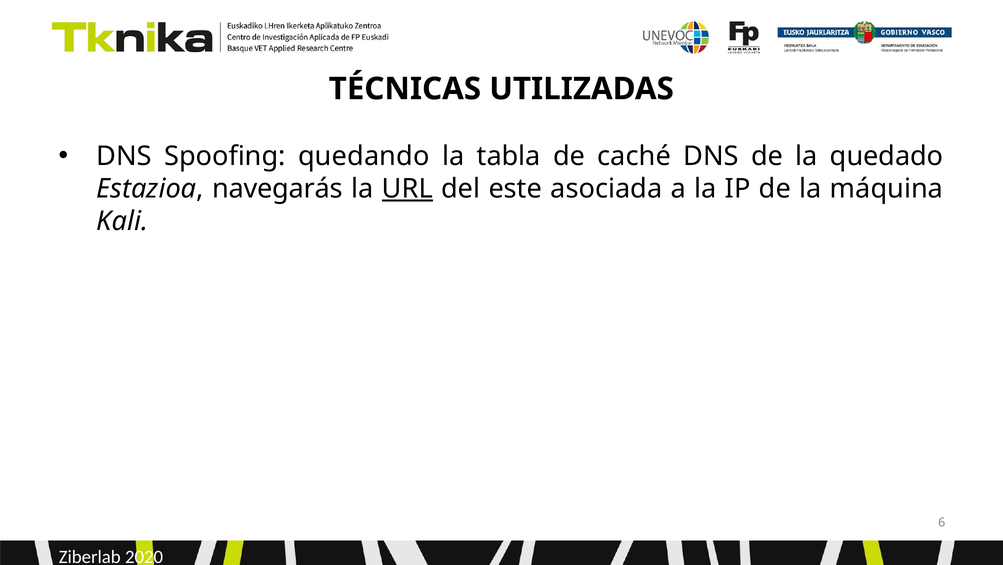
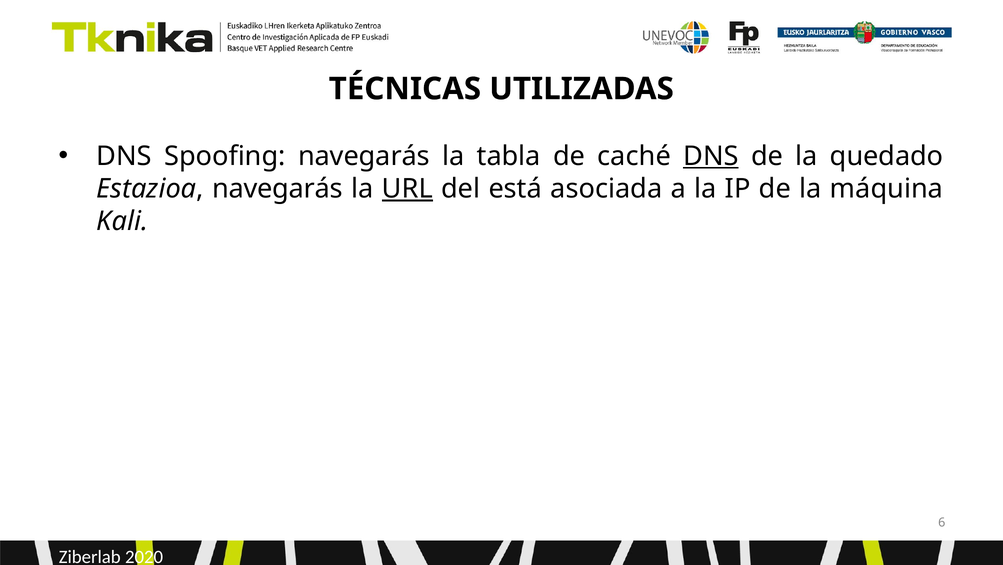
Spoofing quedando: quedando -> navegarás
DNS at (711, 156) underline: none -> present
este: este -> está
